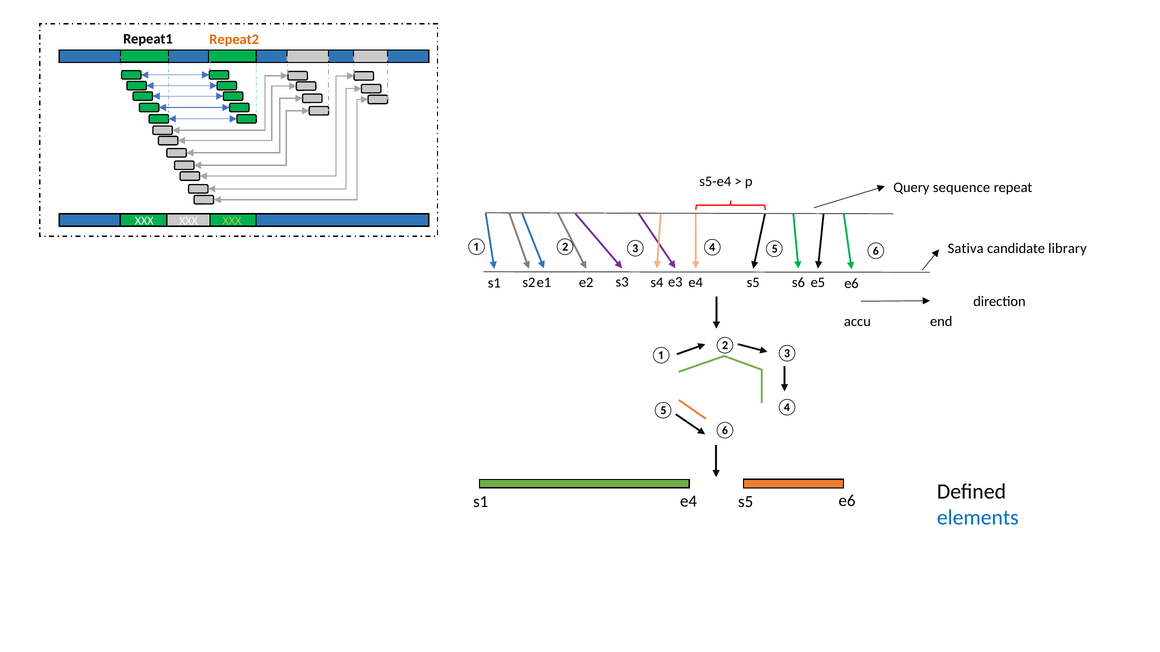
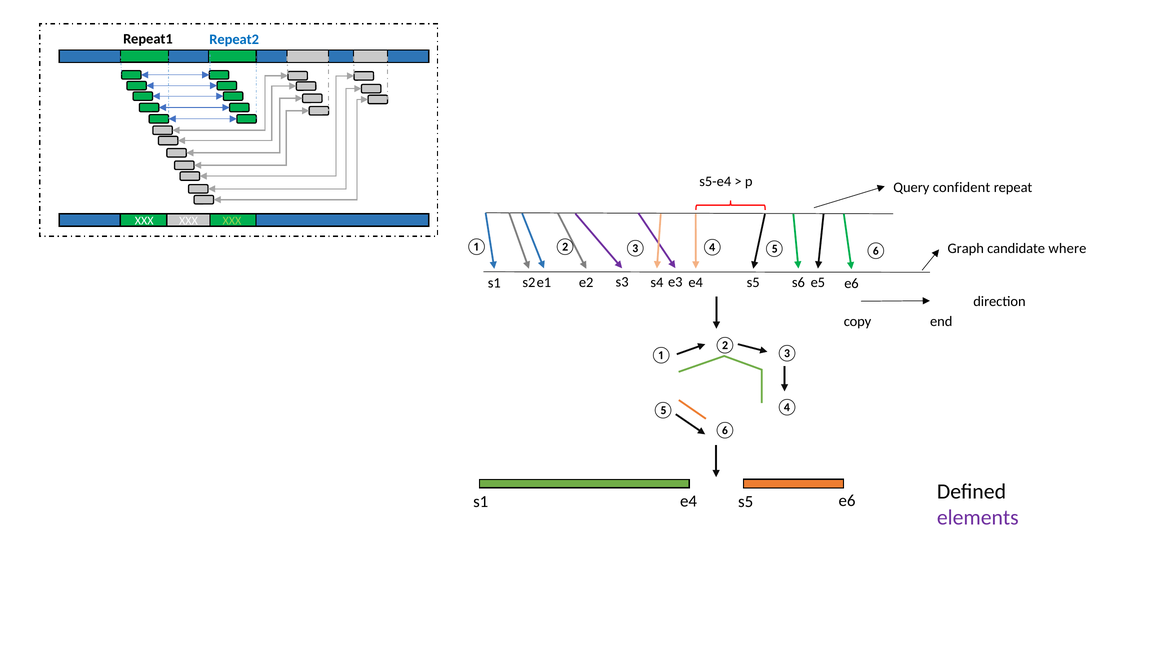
Repeat2 colour: orange -> blue
sequence: sequence -> confident
Sativa: Sativa -> Graph
library: library -> where
accu: accu -> copy
elements colour: blue -> purple
